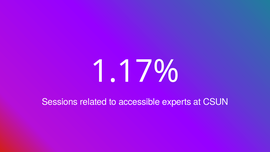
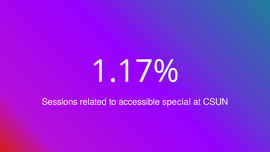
experts: experts -> special
